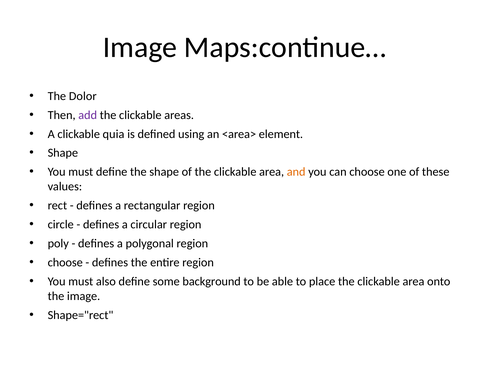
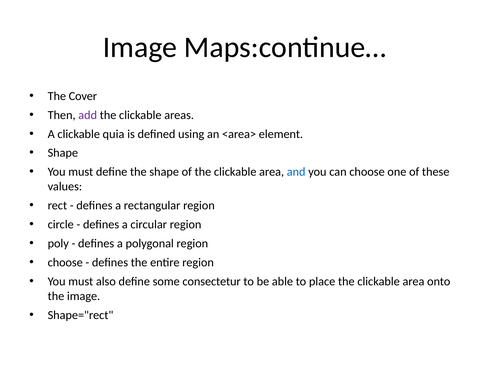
Dolor: Dolor -> Cover
and colour: orange -> blue
background: background -> consectetur
